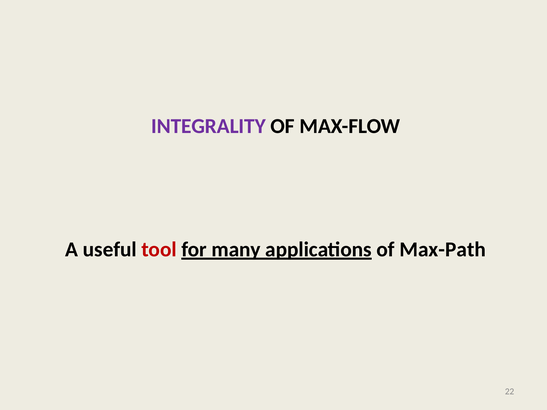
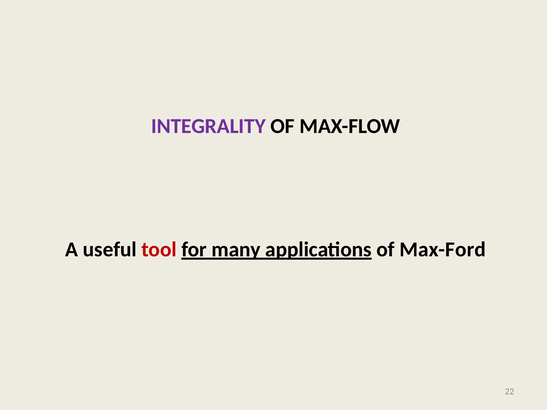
Max-Path: Max-Path -> Max-Ford
